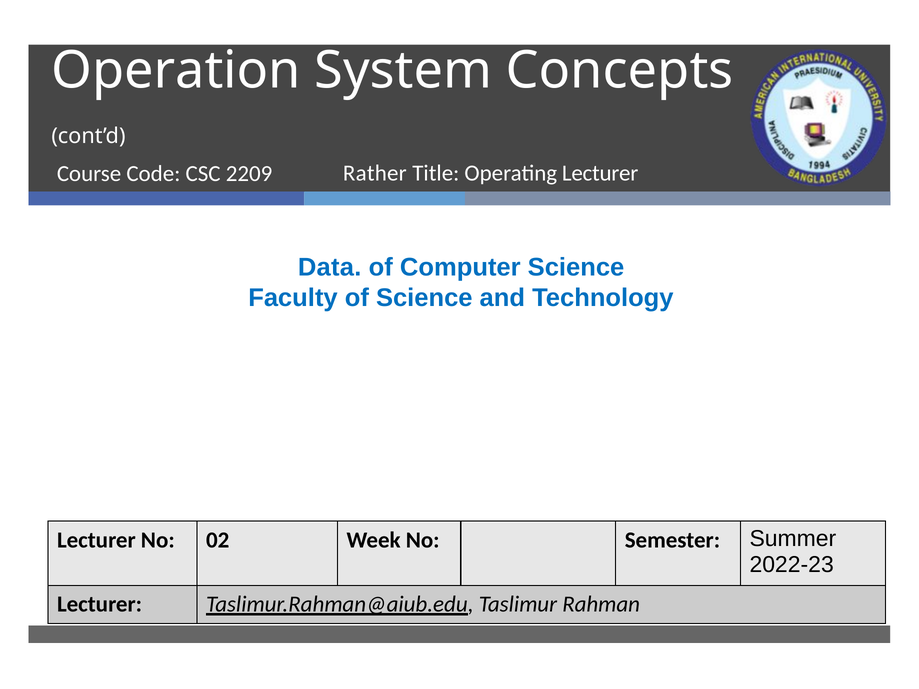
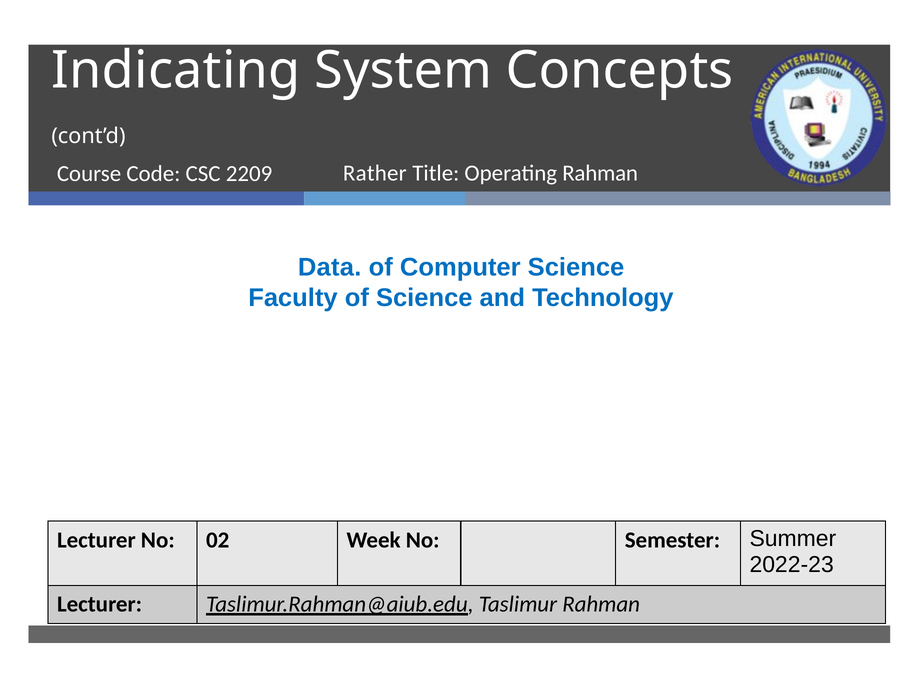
Operation: Operation -> Indicating
Operating Lecturer: Lecturer -> Rahman
